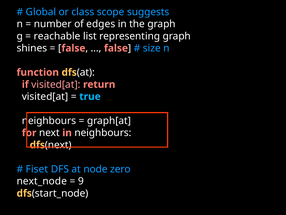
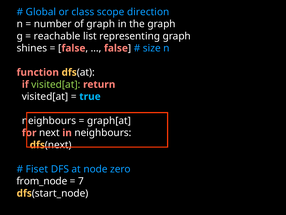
suggests: suggests -> direction
of edges: edges -> graph
visited[at at (56, 84) colour: pink -> light green
next_node: next_node -> from_node
9: 9 -> 7
